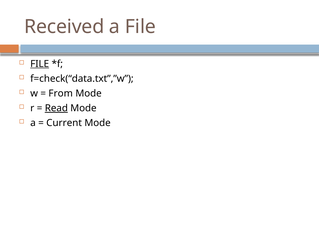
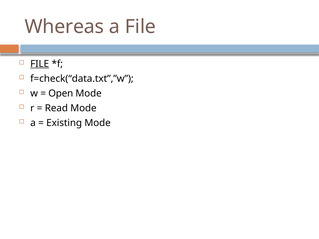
Received: Received -> Whereas
From: From -> Open
Read underline: present -> none
Current: Current -> Existing
